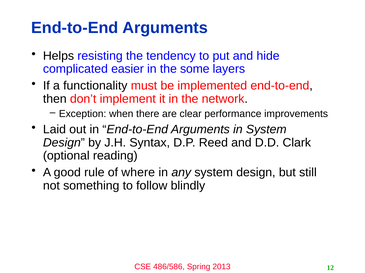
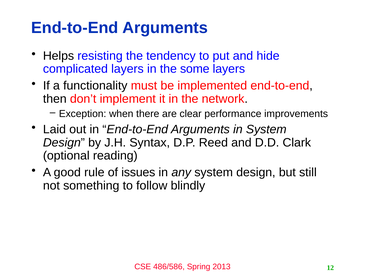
complicated easier: easier -> layers
where: where -> issues
